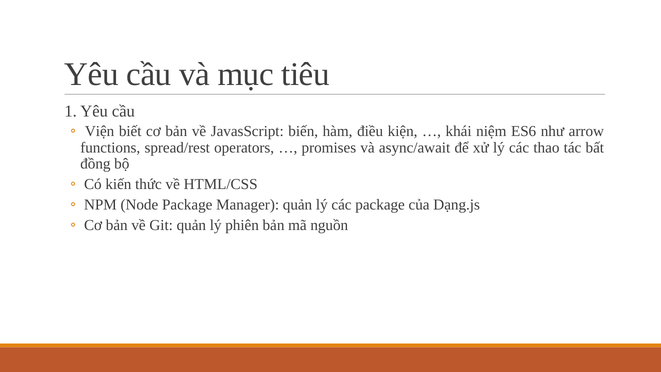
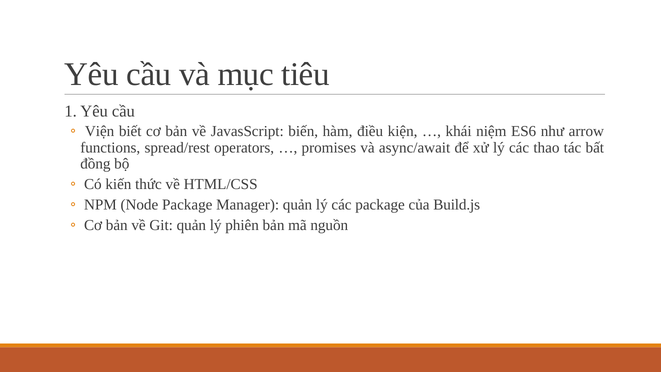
Dạng.js: Dạng.js -> Build.js
